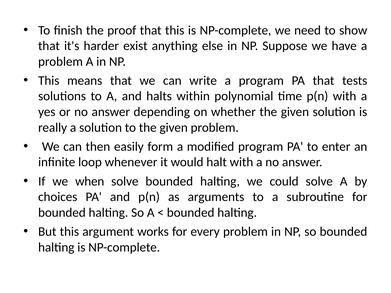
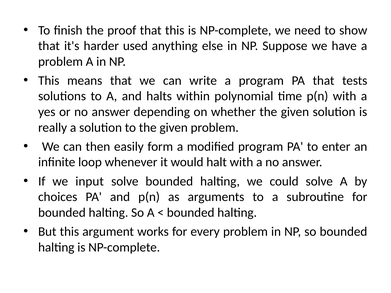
exist: exist -> used
when: when -> input
